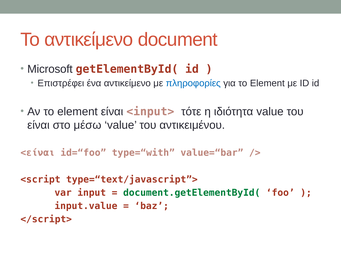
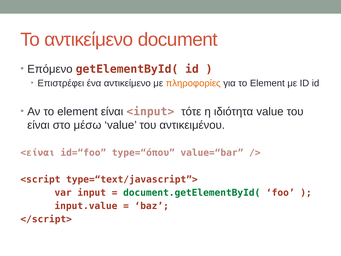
Microsoft: Microsoft -> Επόμενο
πληροφορίες colour: blue -> orange
type=“with: type=“with -> type=“όπου
